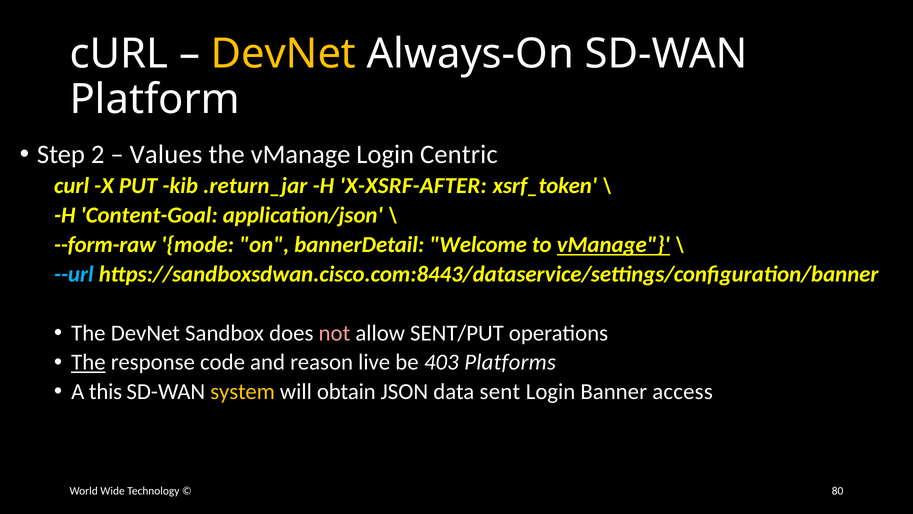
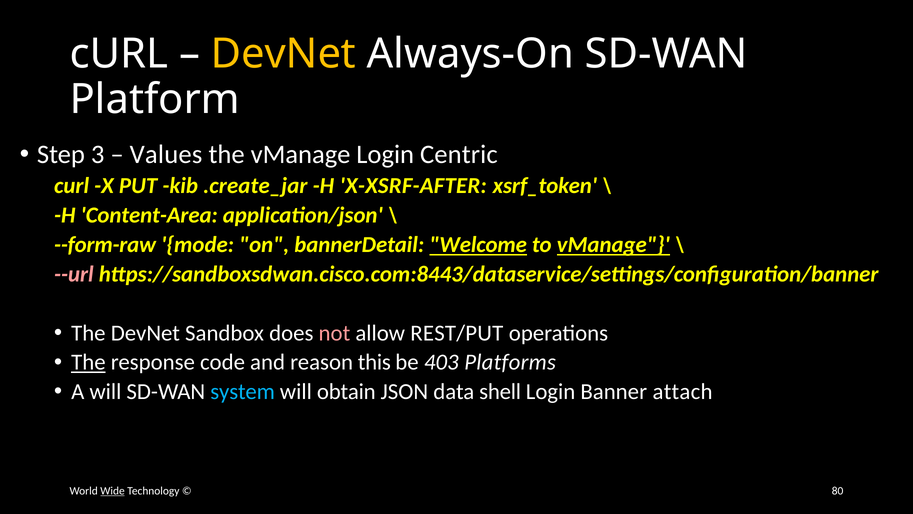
2: 2 -> 3
.return_jar: .return_jar -> .create_jar
Content-Goal: Content-Goal -> Content-Area
Welcome underline: none -> present
--url colour: light blue -> pink
SENT/PUT: SENT/PUT -> REST/PUT
live: live -> this
A this: this -> will
system colour: yellow -> light blue
sent: sent -> shell
access: access -> attach
Wide underline: none -> present
